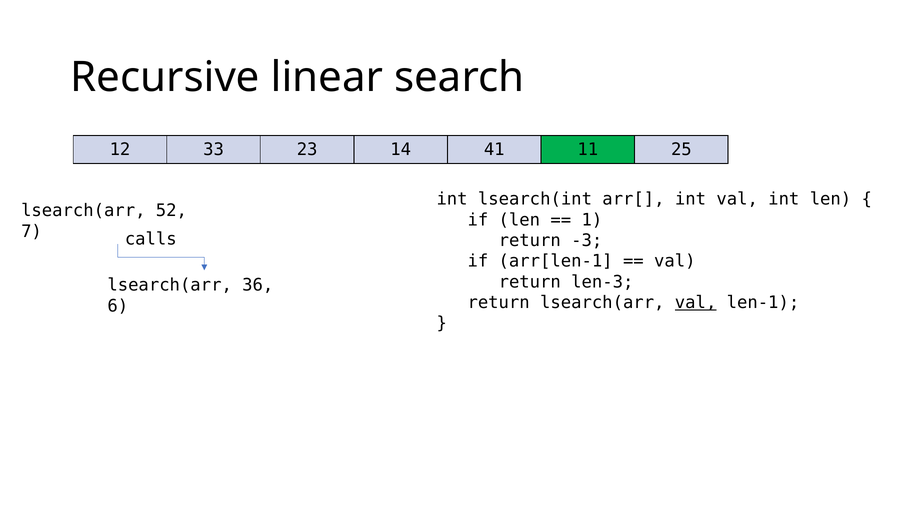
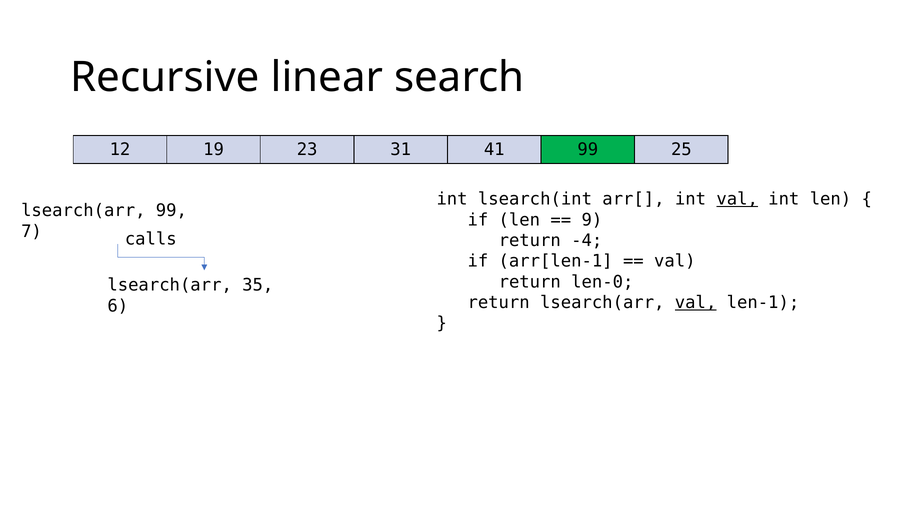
33: 33 -> 19
14: 14 -> 31
41 11: 11 -> 99
val at (737, 199) underline: none -> present
lsearch(arr 52: 52 -> 99
1: 1 -> 9
-3: -3 -> -4
len-3: len-3 -> len-0
36: 36 -> 35
